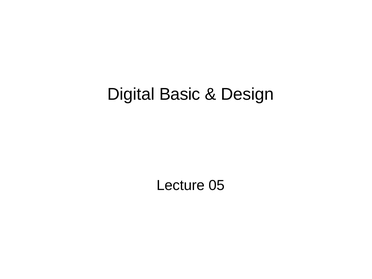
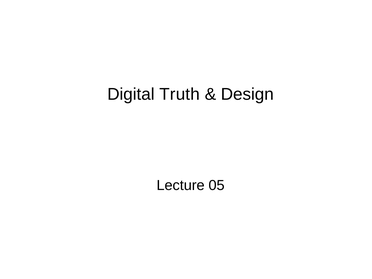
Basic: Basic -> Truth
